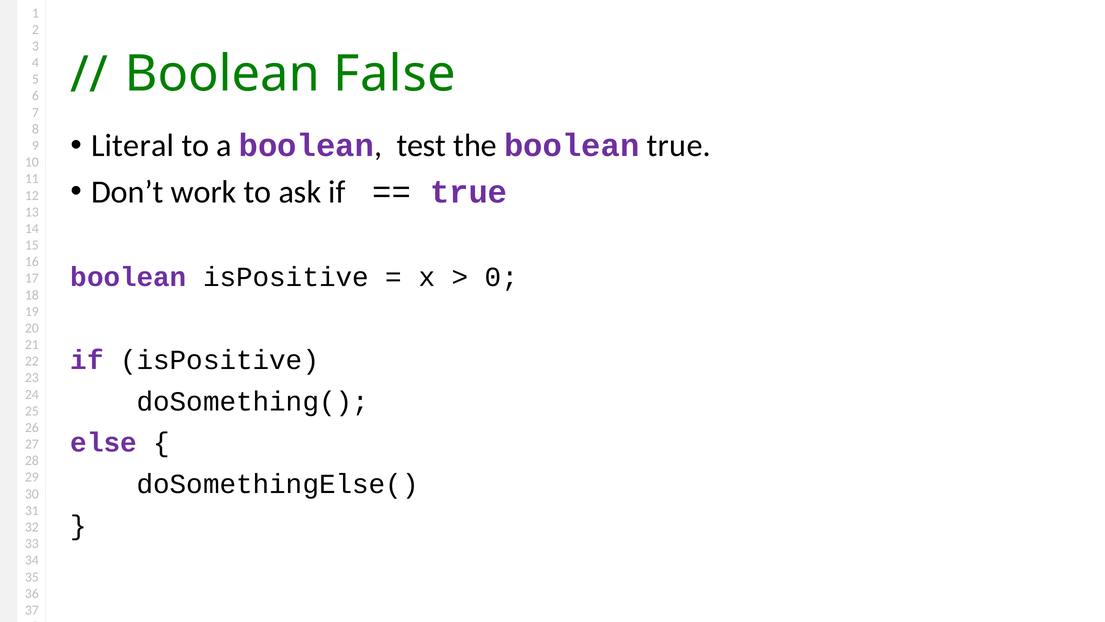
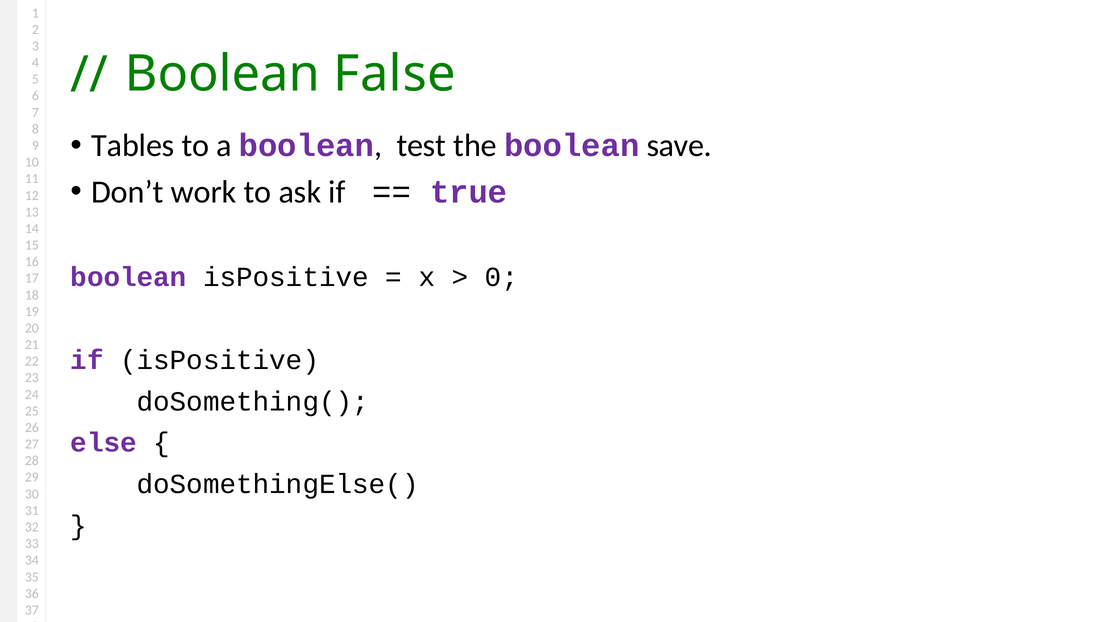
Literal: Literal -> Tables
boolean true: true -> save
